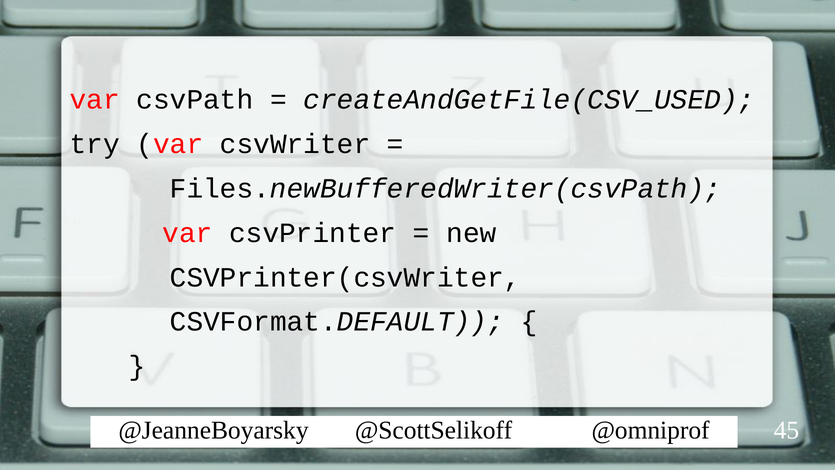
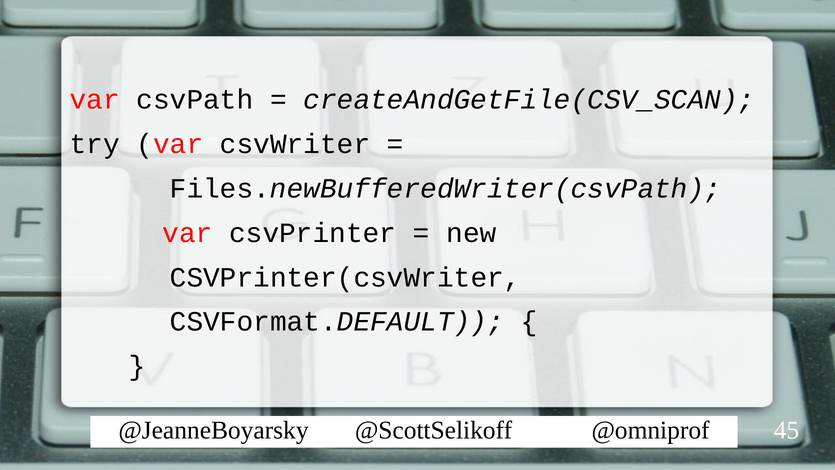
createAndGetFile(CSV_USED: createAndGetFile(CSV_USED -> createAndGetFile(CSV_SCAN
